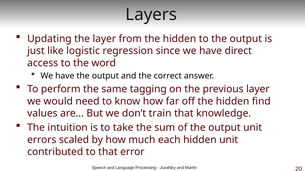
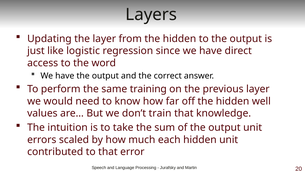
tagging: tagging -> training
find: find -> well
